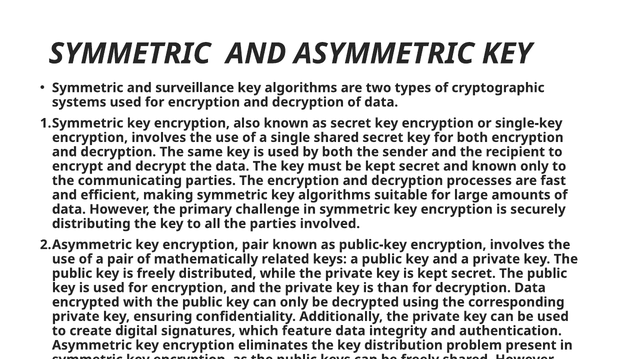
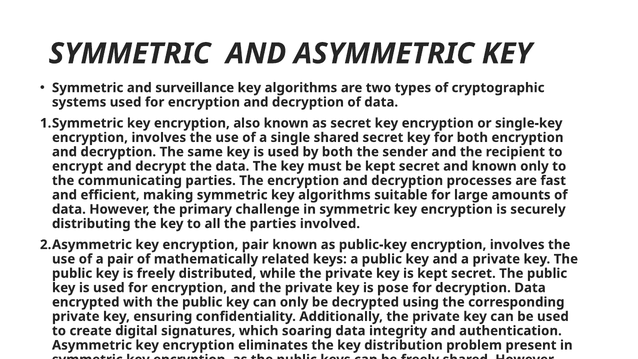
is than: than -> pose
feature: feature -> soaring
